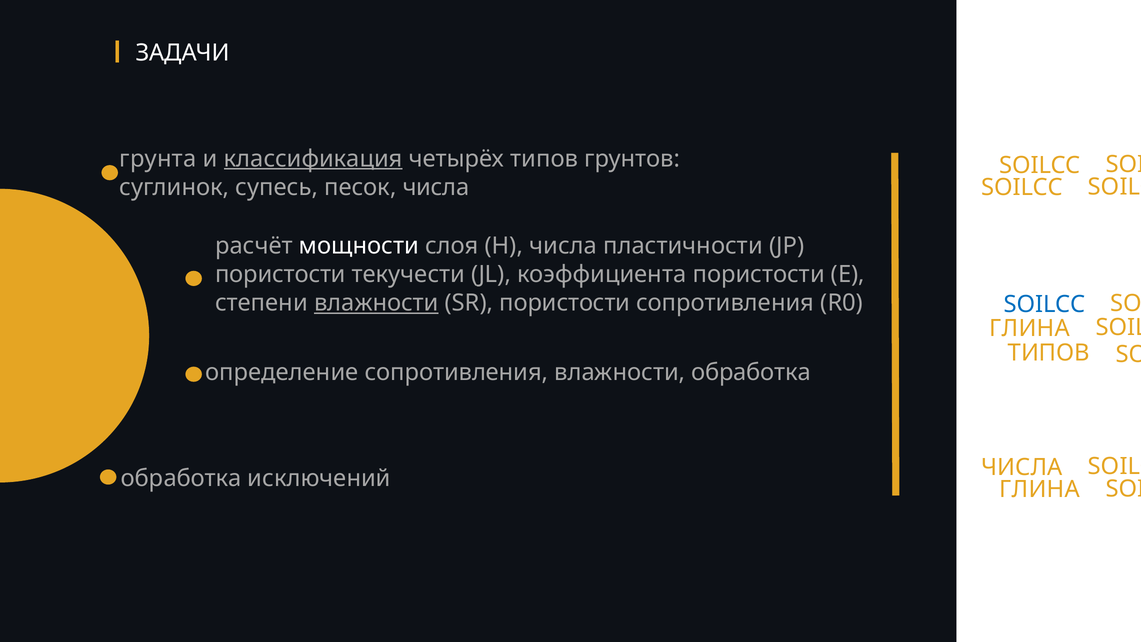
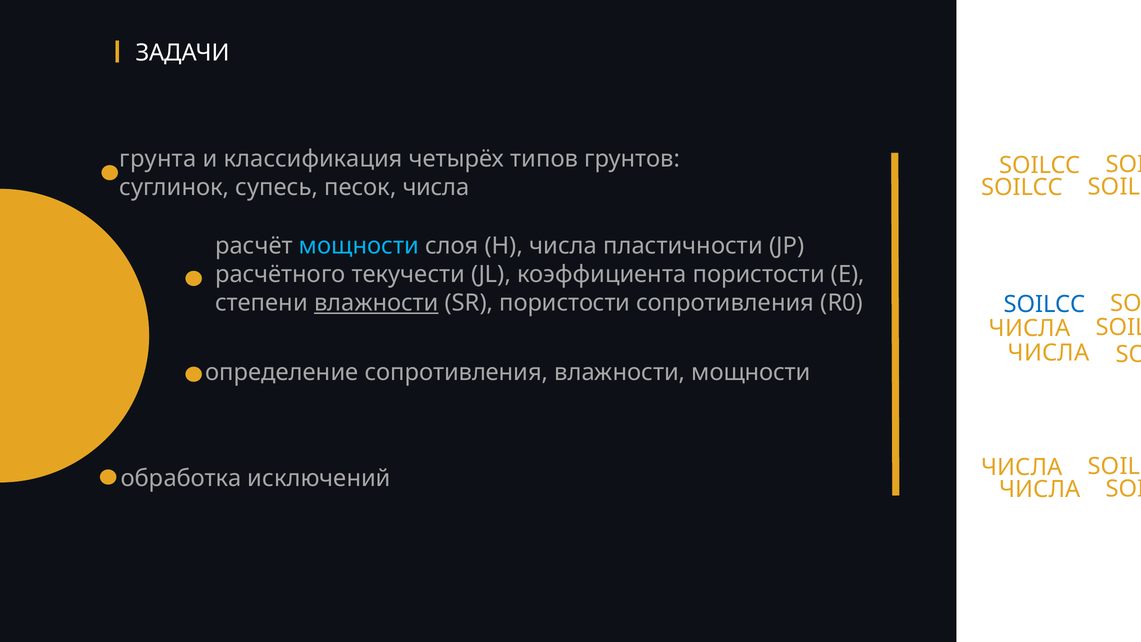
классификация underline: present -> none
мощности at (359, 246) colour: white -> light blue
пористости at (280, 274): пористости -> расчётного
ГЛИНА at (1030, 328): ГЛИНА -> ЧИСЛА
ТИПОВ at (1049, 353): ТИПОВ -> ЧИСЛА
влажности обработка: обработка -> мощности
ГЛИНА at (1040, 489): ГЛИНА -> ЧИСЛА
